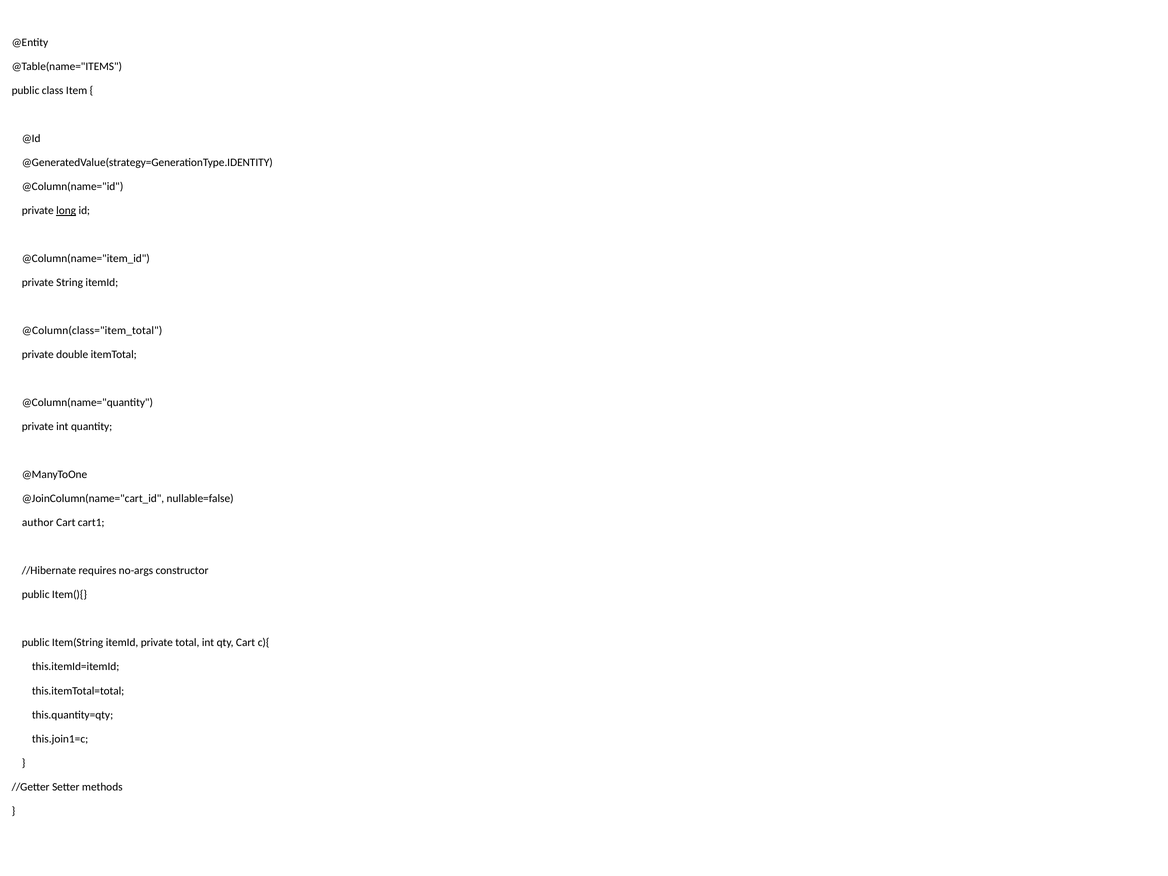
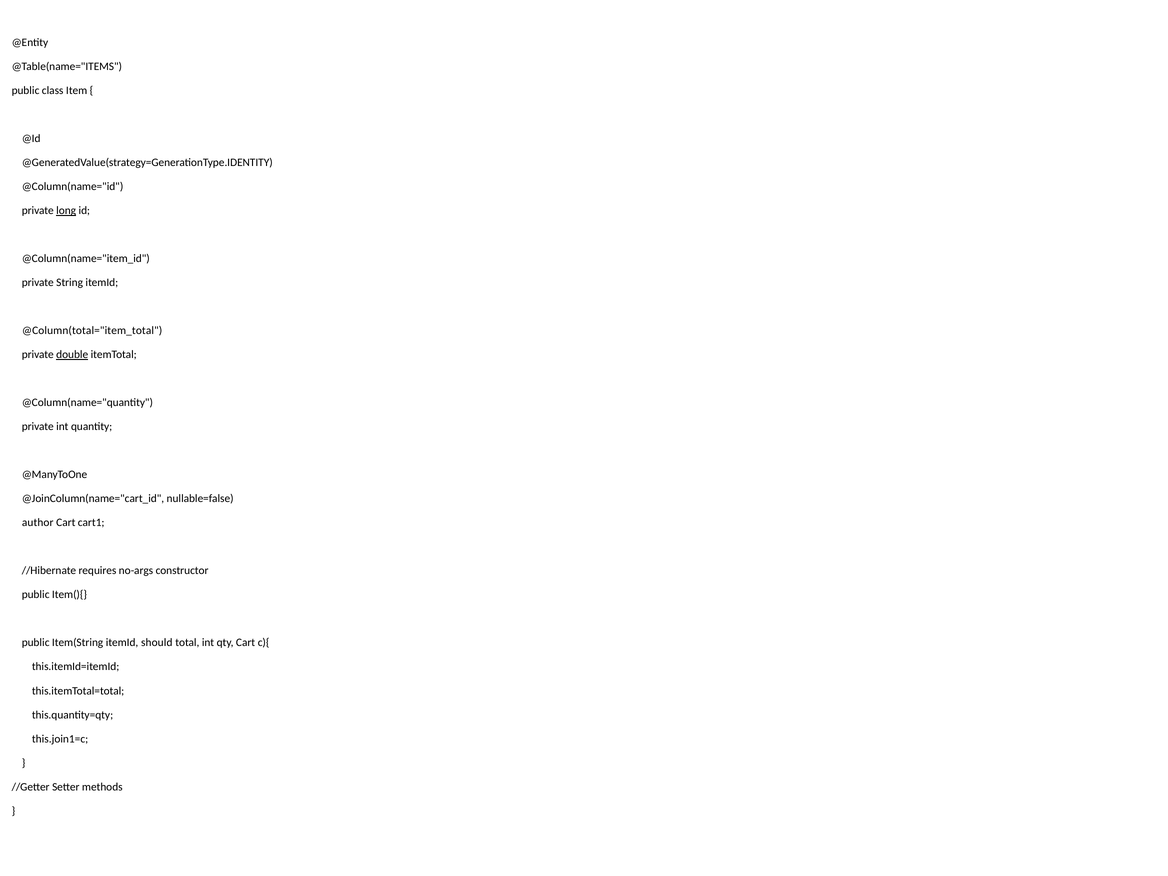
@Column(class="item_total: @Column(class="item_total -> @Column(total="item_total
double underline: none -> present
itemId private: private -> should
